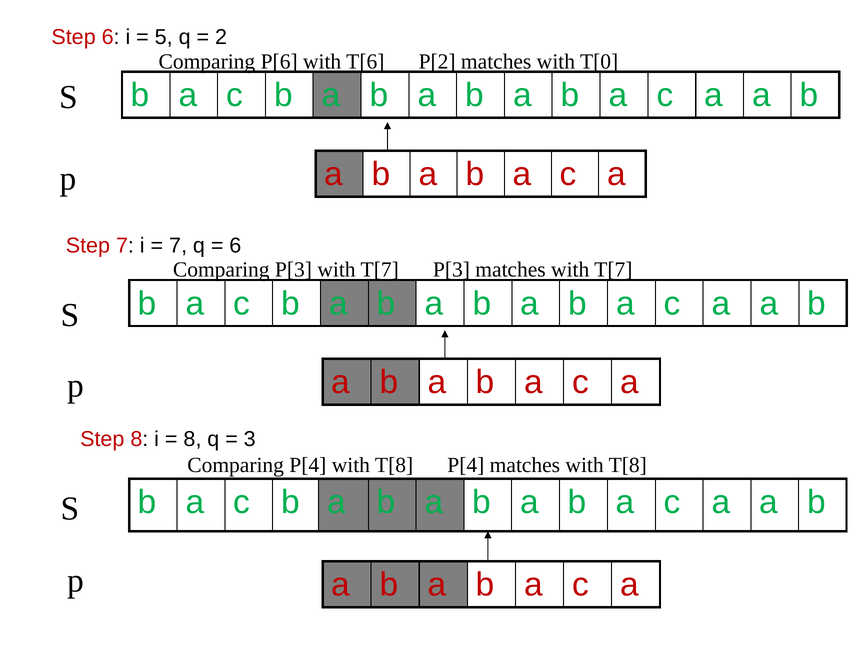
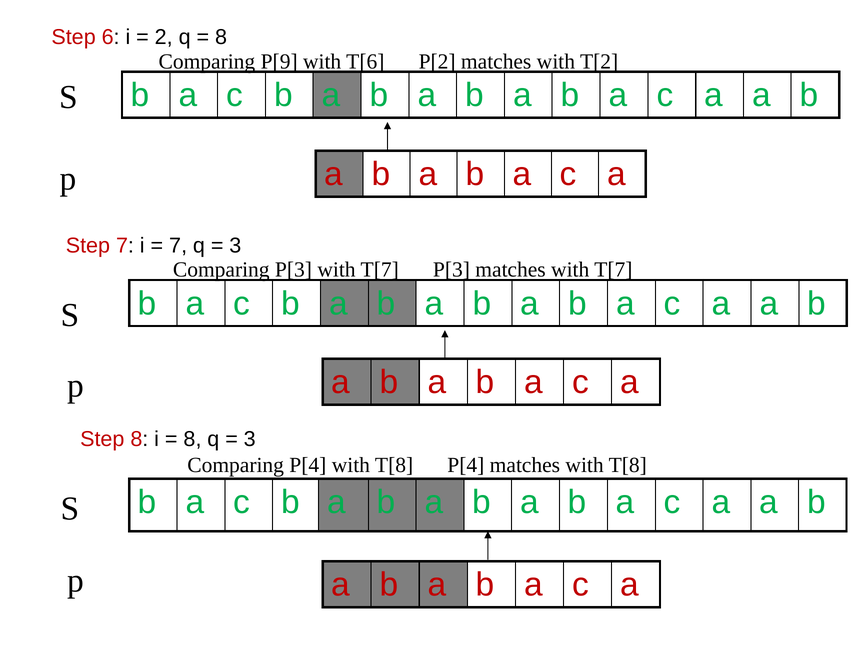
5: 5 -> 2
2 at (221, 37): 2 -> 8
P[6: P[6 -> P[9
T[0: T[0 -> T[2
6 at (235, 245): 6 -> 3
